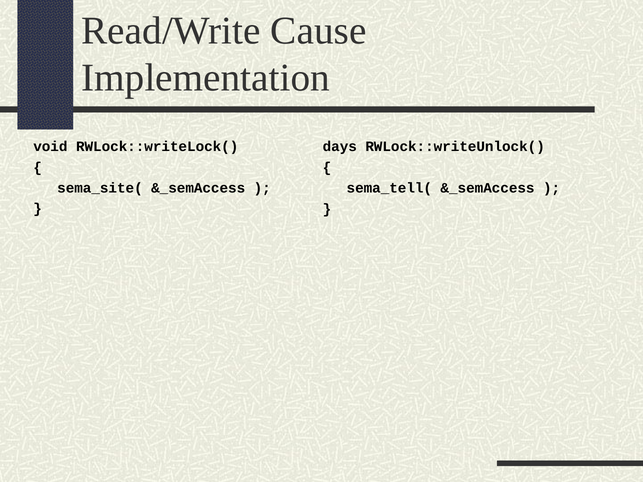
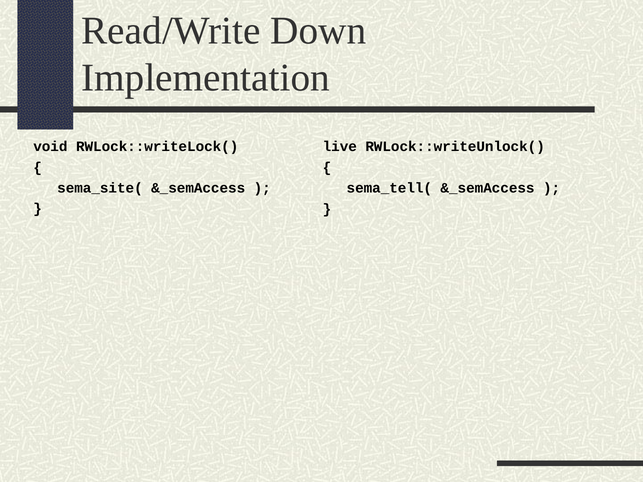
Cause: Cause -> Down
days: days -> live
